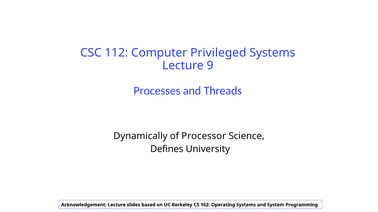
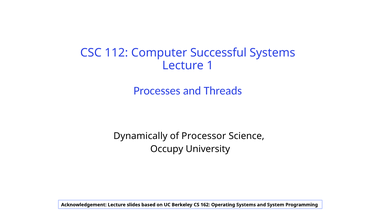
Privileged: Privileged -> Successful
9: 9 -> 1
Defines: Defines -> Occupy
